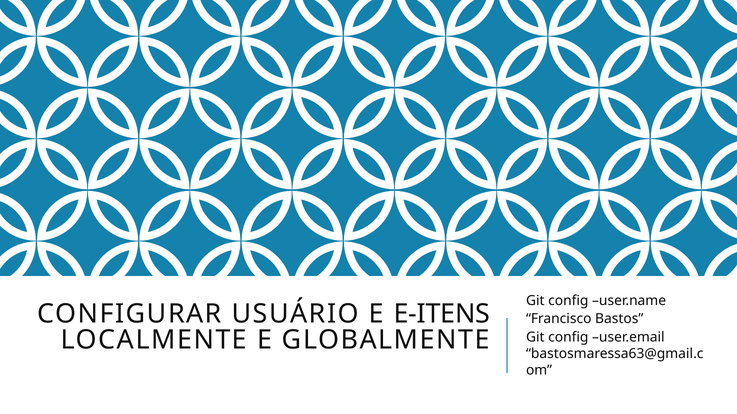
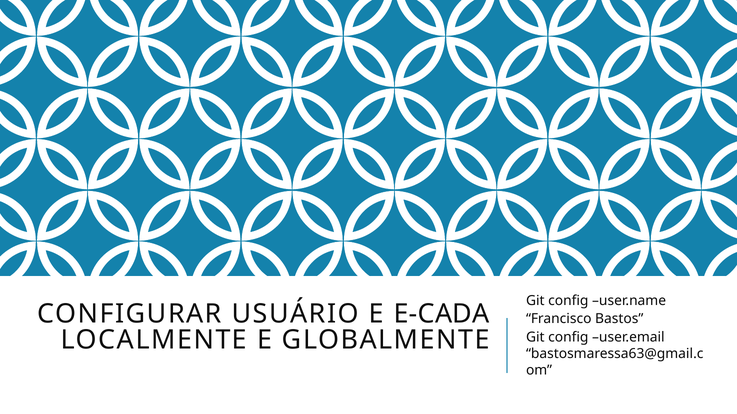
E-ITENS: E-ITENS -> E-CADA
